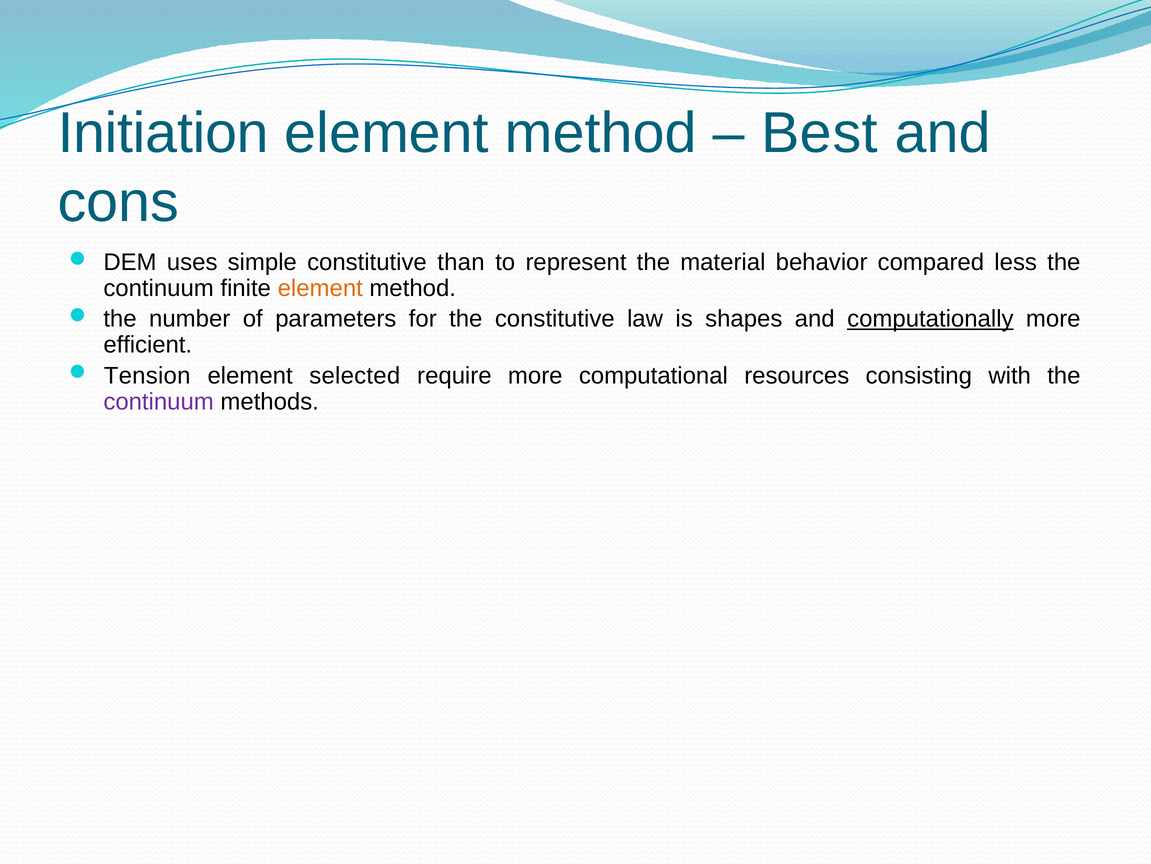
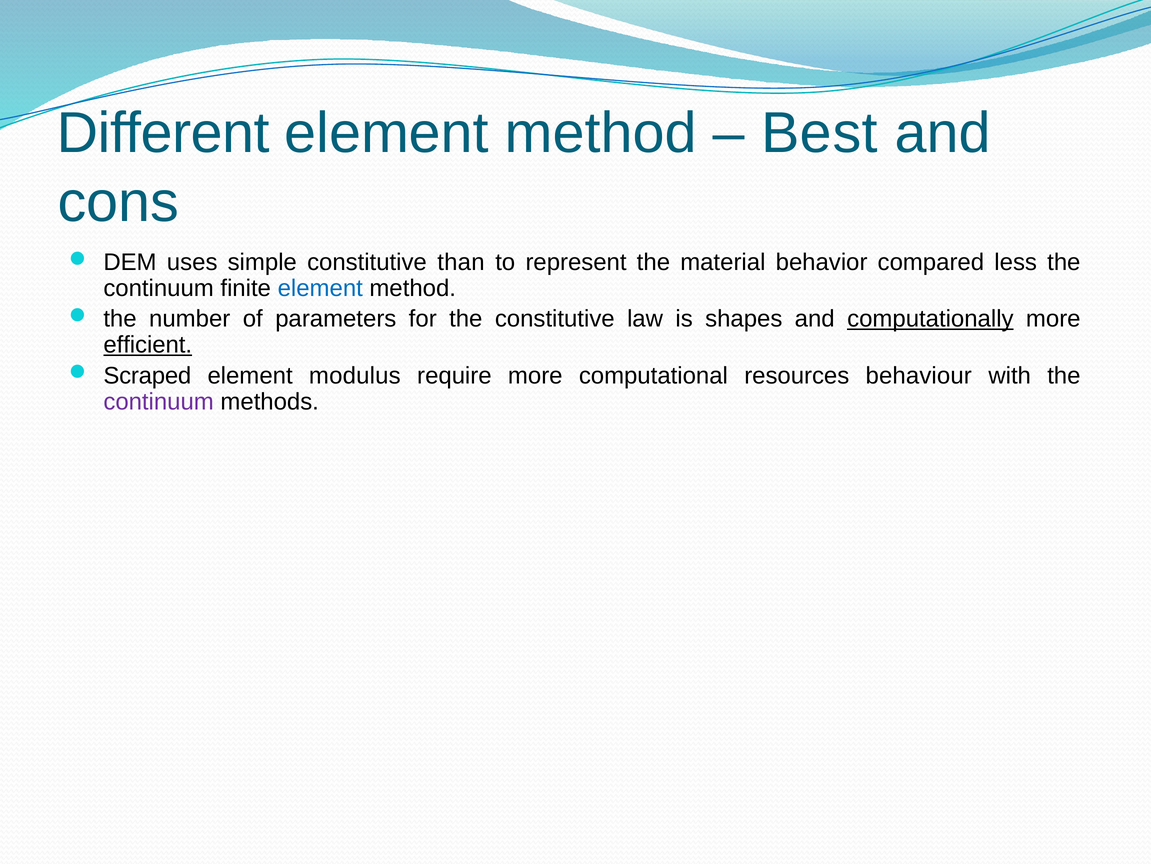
Initiation: Initiation -> Different
element at (320, 288) colour: orange -> blue
efficient underline: none -> present
Tension: Tension -> Scraped
selected: selected -> modulus
consisting: consisting -> behaviour
